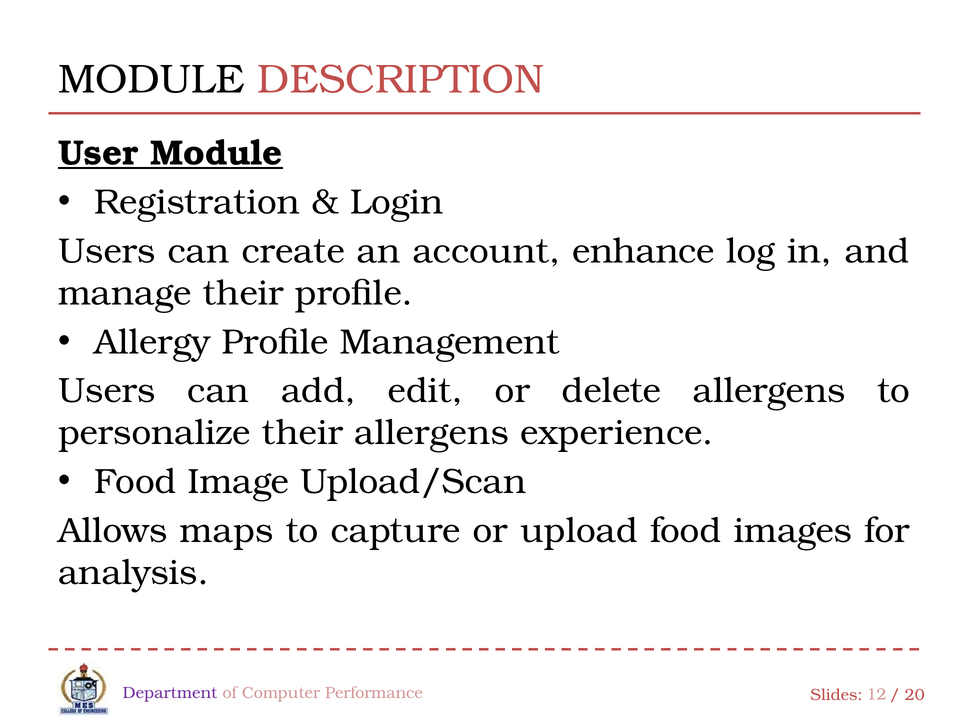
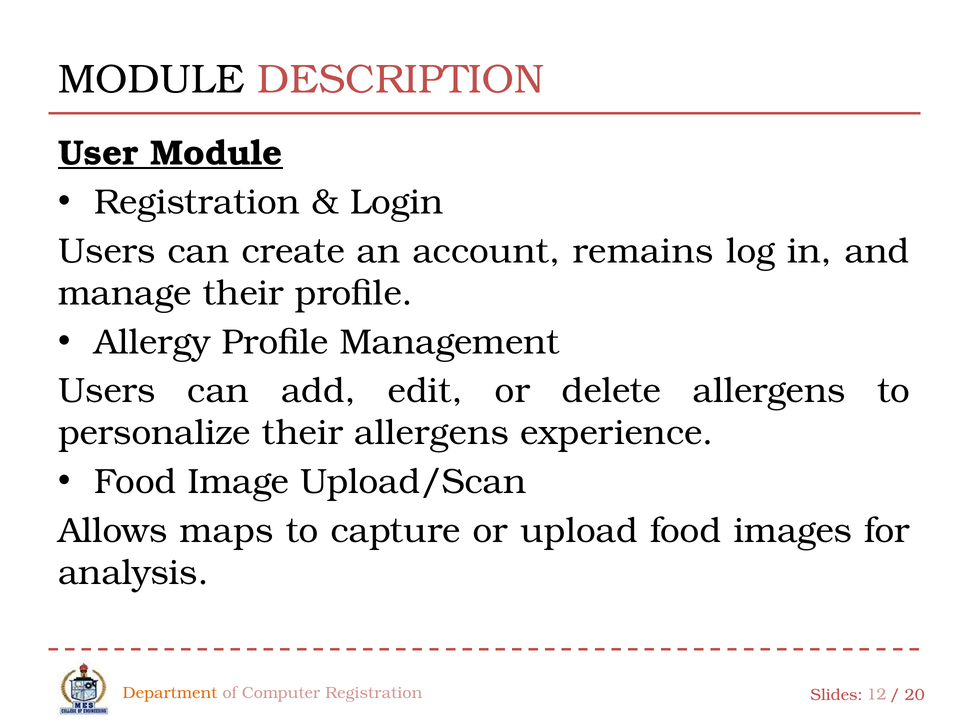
enhance: enhance -> remains
Department colour: purple -> orange
Computer Performance: Performance -> Registration
